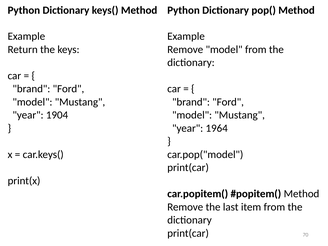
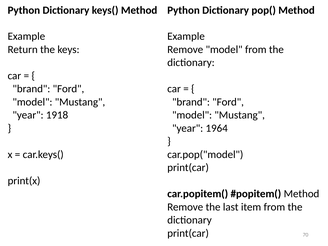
1904: 1904 -> 1918
